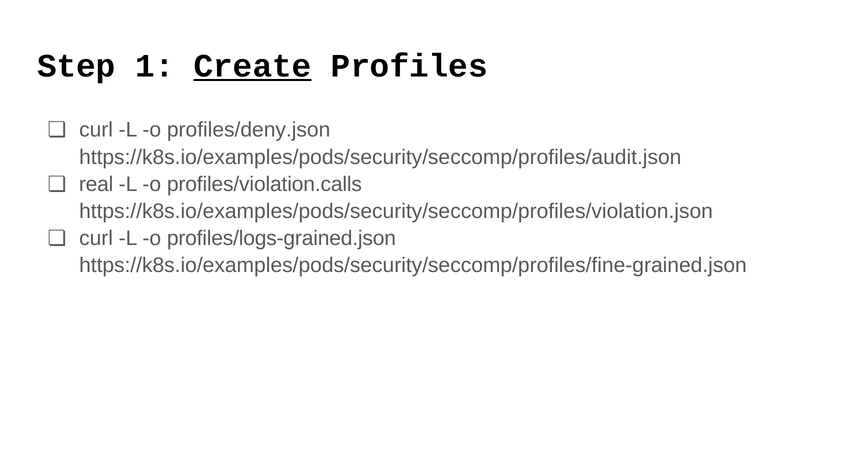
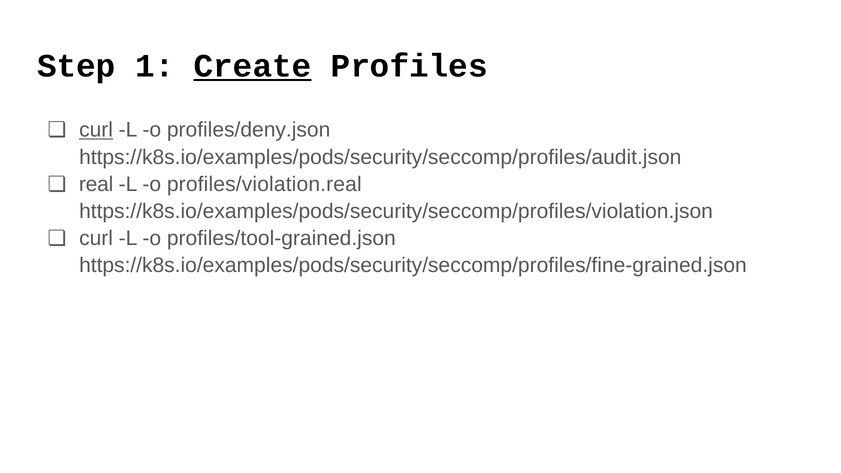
curl at (96, 130) underline: none -> present
profiles/violation.calls: profiles/violation.calls -> profiles/violation.real
profiles/logs-grained.json: profiles/logs-grained.json -> profiles/tool-grained.json
